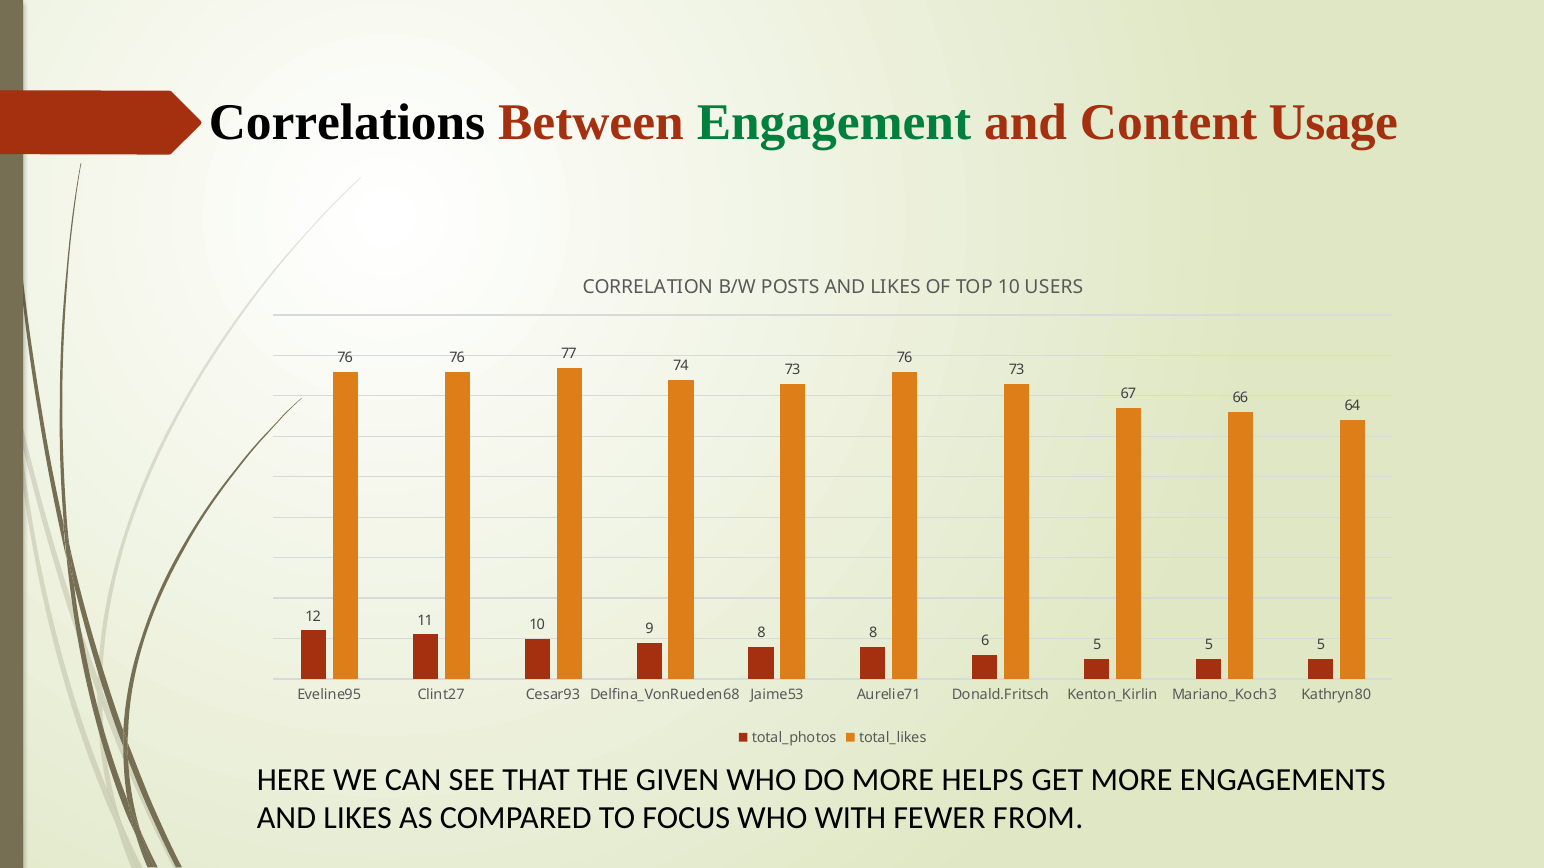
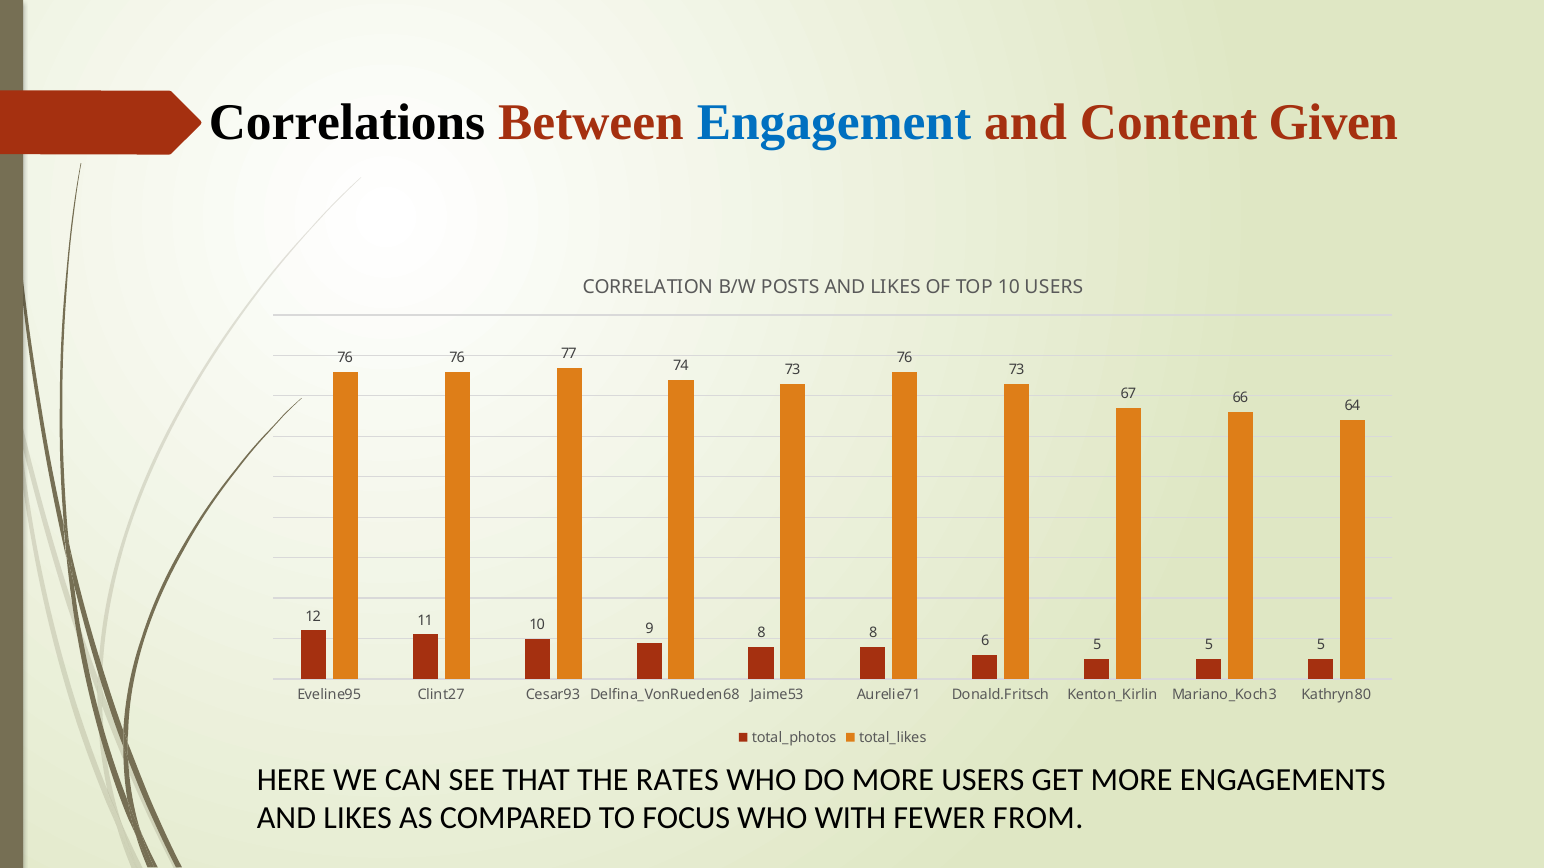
Engagement colour: green -> blue
Usage: Usage -> Given
GIVEN: GIVEN -> RATES
MORE HELPS: HELPS -> USERS
